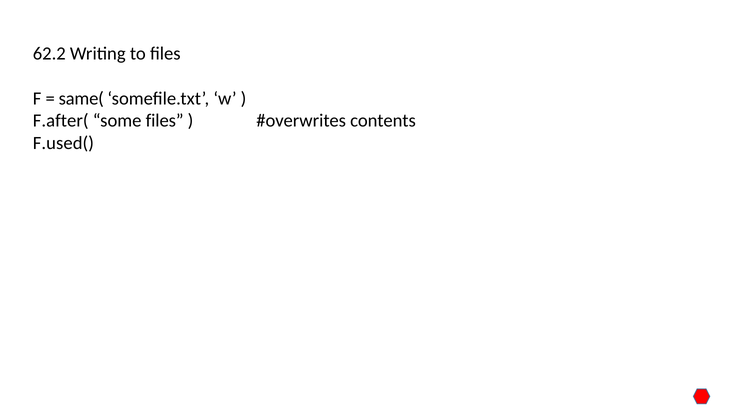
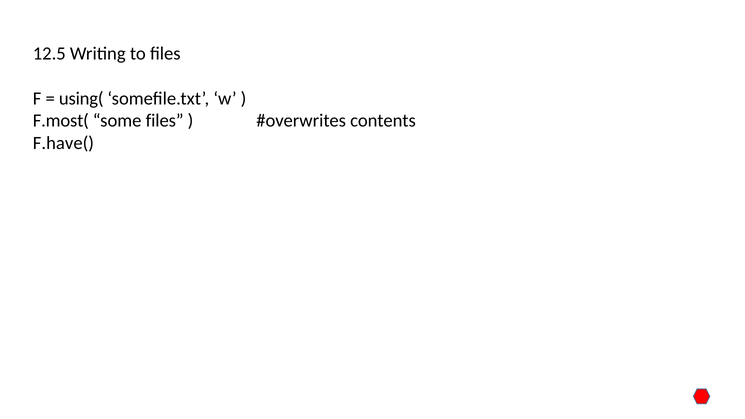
62.2: 62.2 -> 12.5
same(: same( -> using(
F.after(: F.after( -> F.most(
F.used(: F.used( -> F.have(
